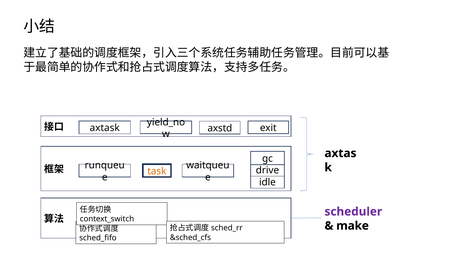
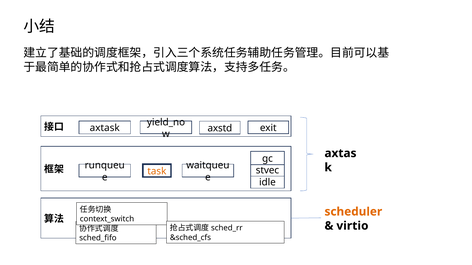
drive: drive -> stvec
scheduler colour: purple -> orange
make: make -> virtio
